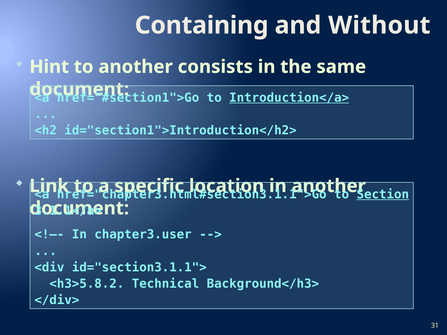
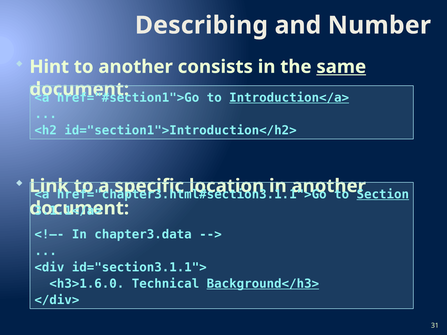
Containing: Containing -> Describing
Without: Without -> Number
same underline: none -> present
chapter3.user: chapter3.user -> chapter3.data
<h3>5.8.2: <h3>5.8.2 -> <h3>1.6.0
Background</h3> underline: none -> present
